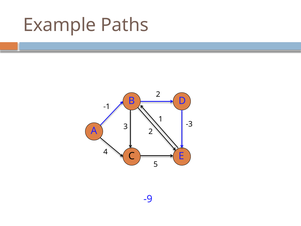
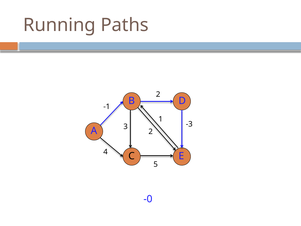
Example: Example -> Running
-9: -9 -> -0
